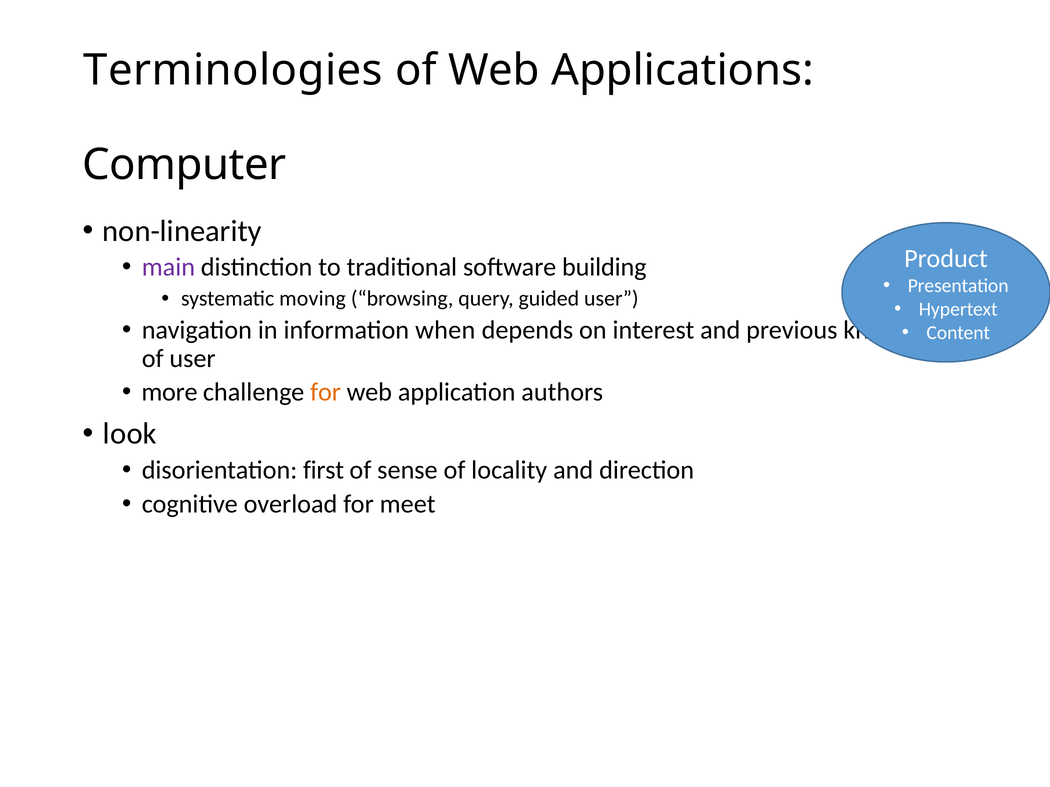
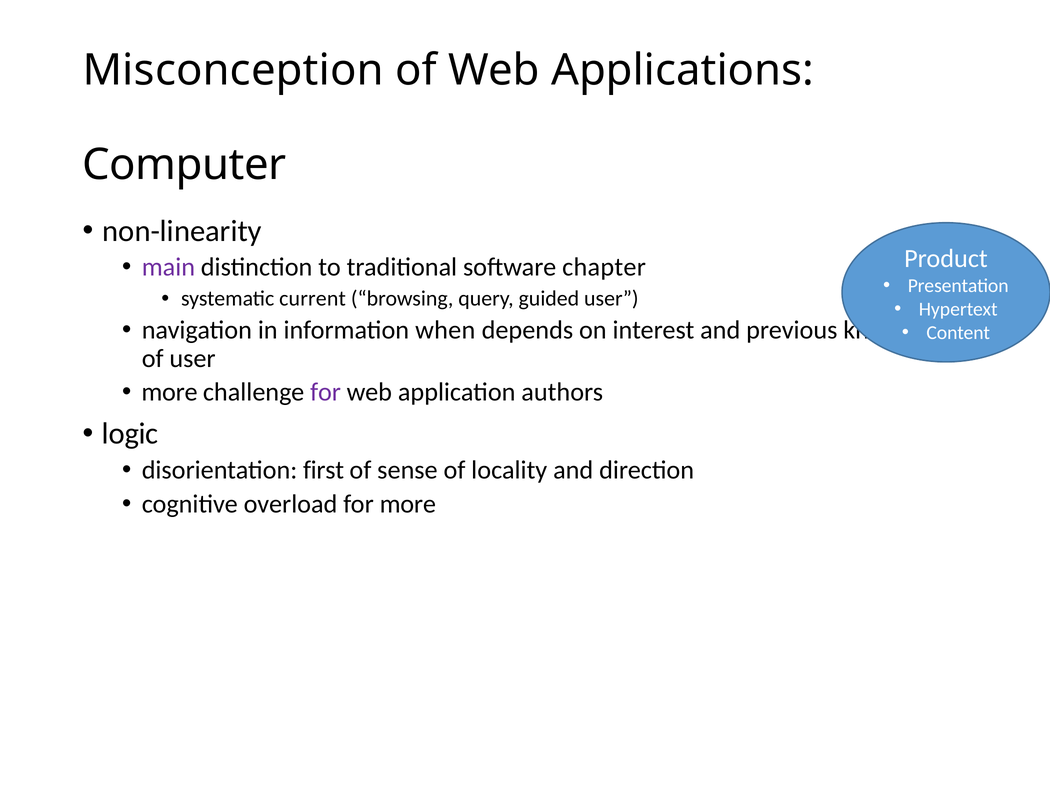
Terminologies: Terminologies -> Misconception
building: building -> chapter
moving: moving -> current
for at (326, 393) colour: orange -> purple
look: look -> logic
for meet: meet -> more
